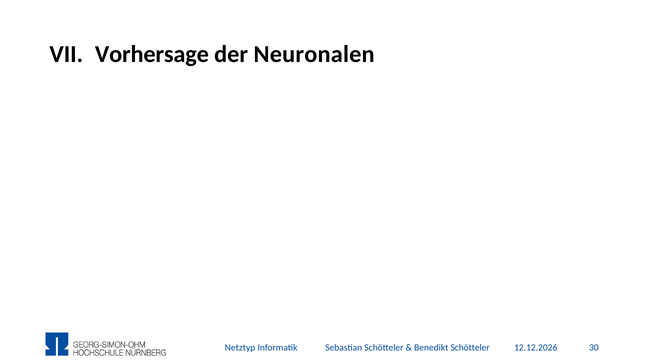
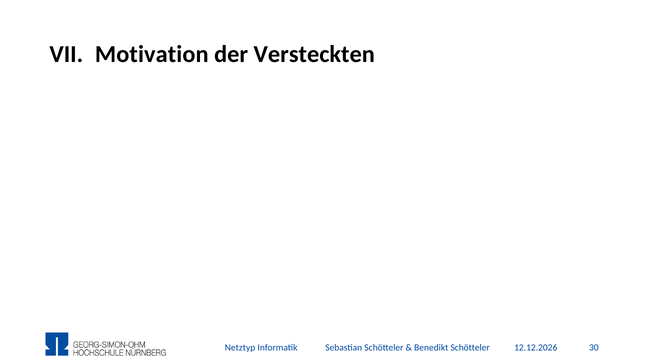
Vorhersage: Vorhersage -> Motivation
Neuronalen: Neuronalen -> Versteckten
